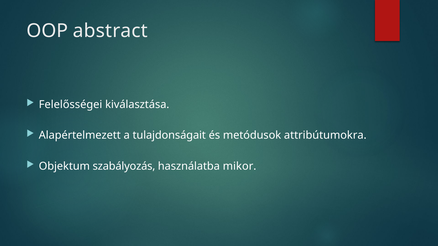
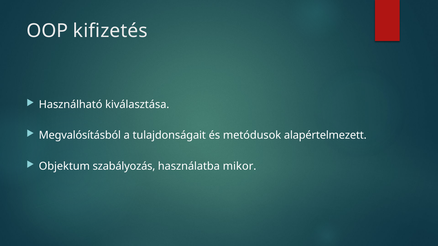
abstract: abstract -> kifizetés
Felelősségei: Felelősségei -> Használható
Alapértelmezett: Alapértelmezett -> Megvalósításból
attribútumokra: attribútumokra -> alapértelmezett
